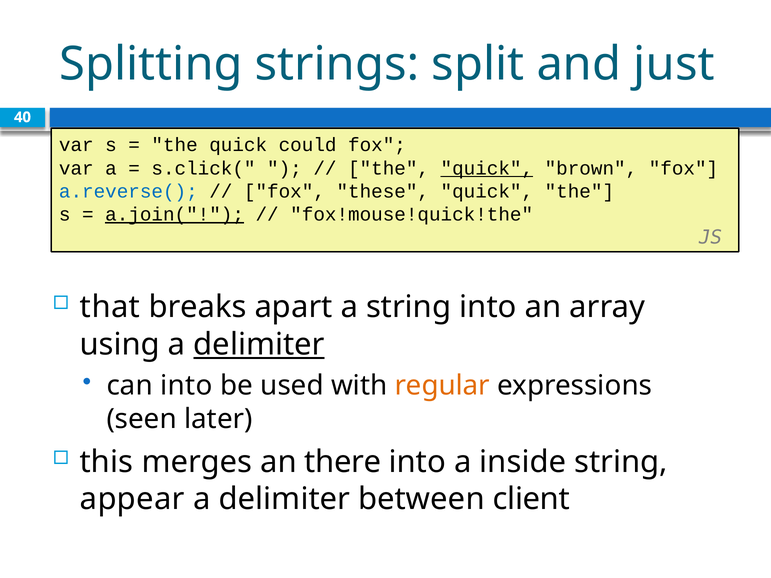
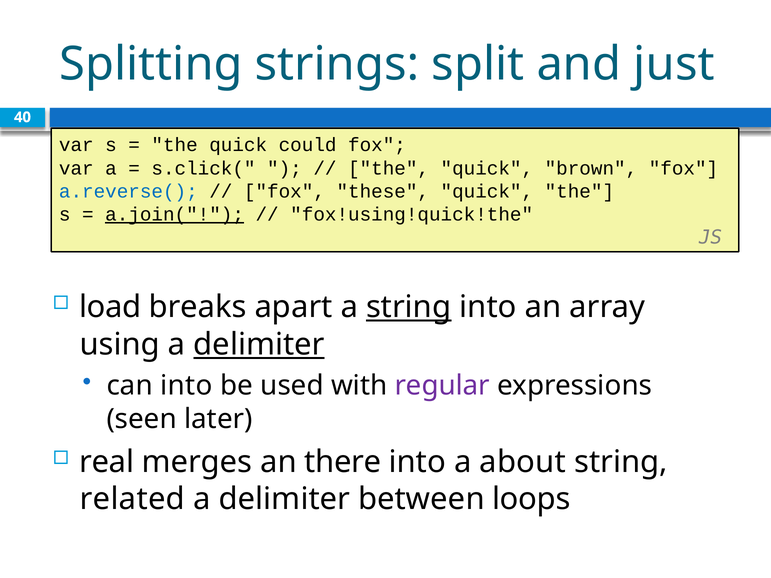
quick at (487, 168) underline: present -> none
fox!mouse!quick!the: fox!mouse!quick!the -> fox!using!quick!the
that: that -> load
string at (409, 307) underline: none -> present
regular colour: orange -> purple
this: this -> real
inside: inside -> about
appear: appear -> related
client: client -> loops
